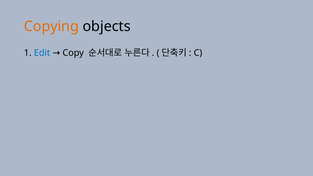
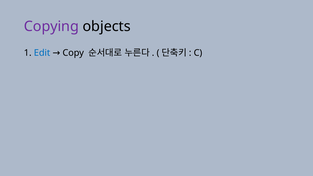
Copying colour: orange -> purple
